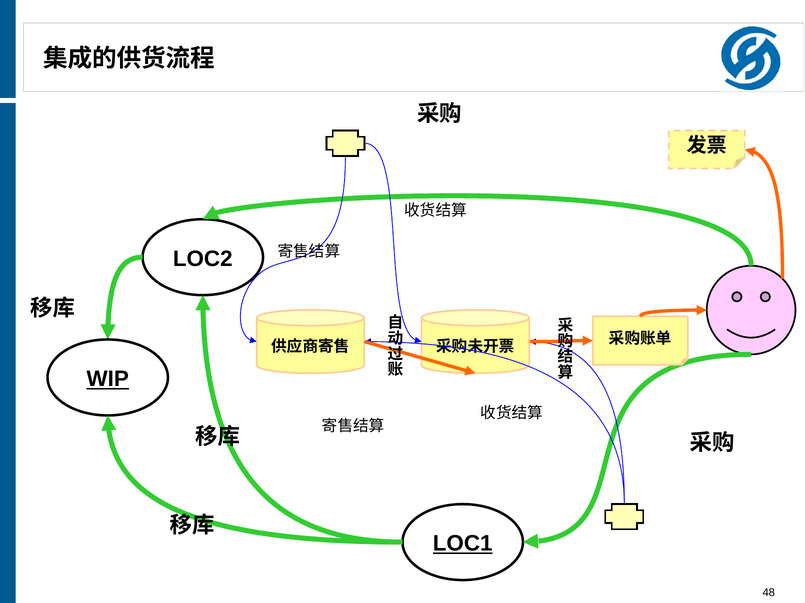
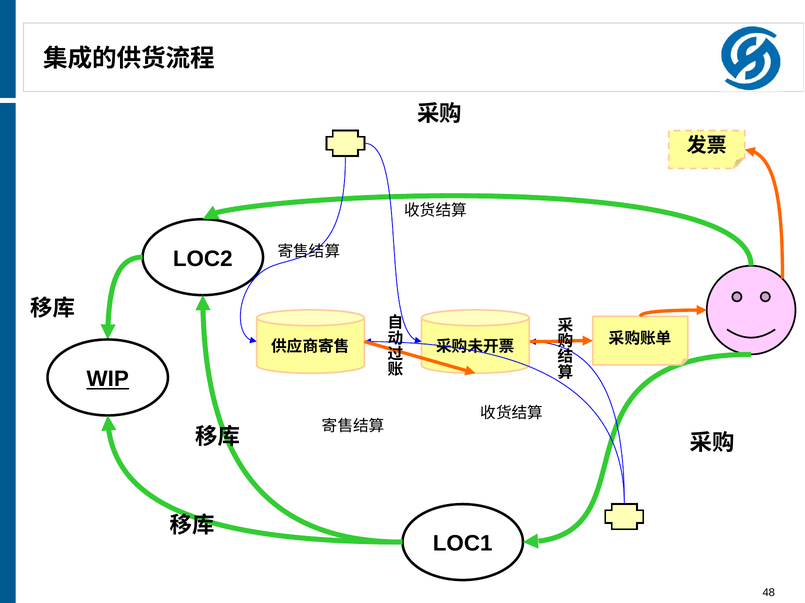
LOC1 underline: present -> none
